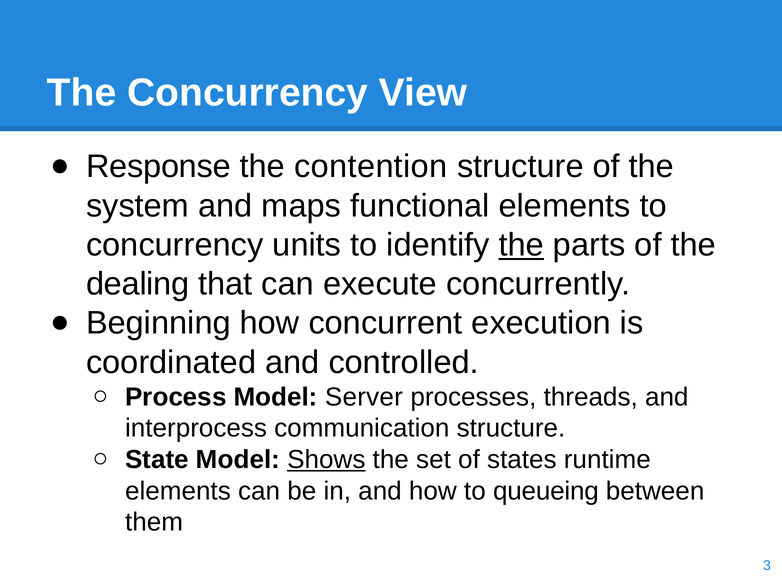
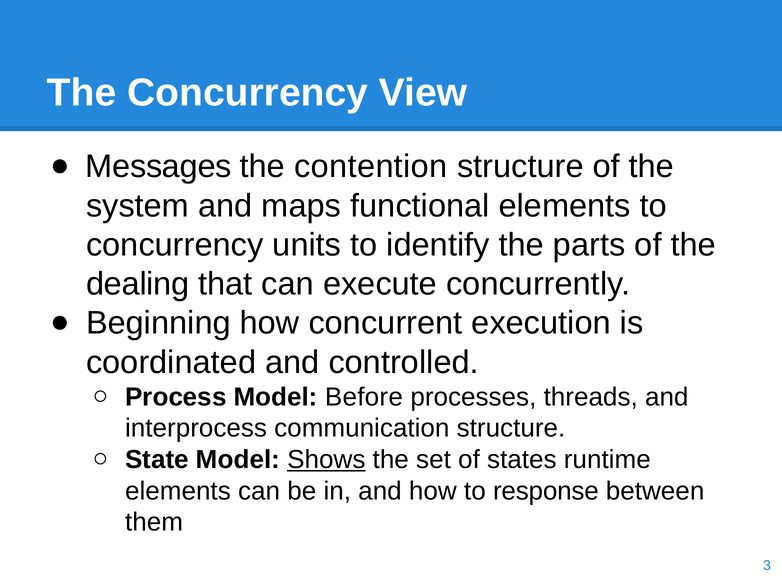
Response: Response -> Messages
the at (521, 245) underline: present -> none
Server: Server -> Before
queueing: queueing -> response
